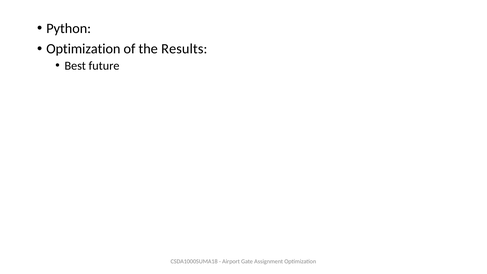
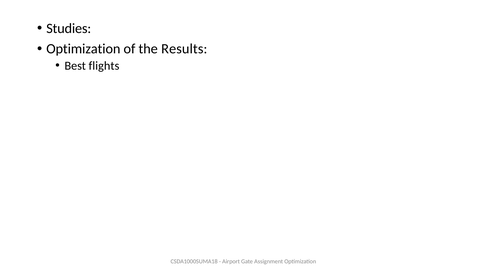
Python: Python -> Studies
future: future -> flights
